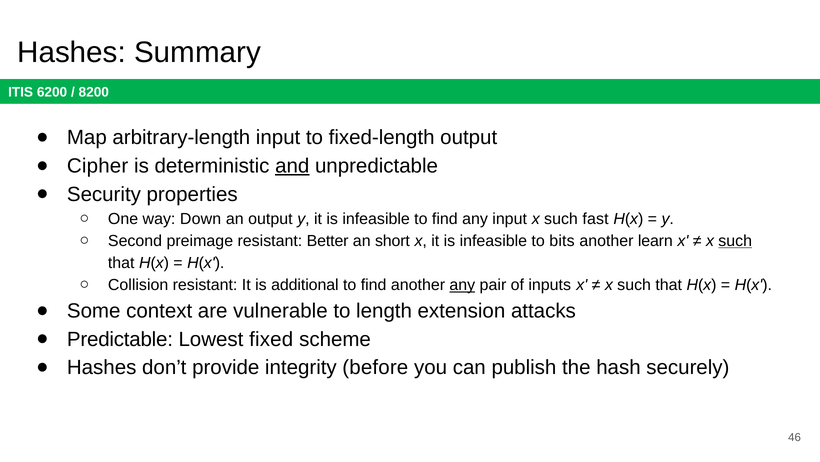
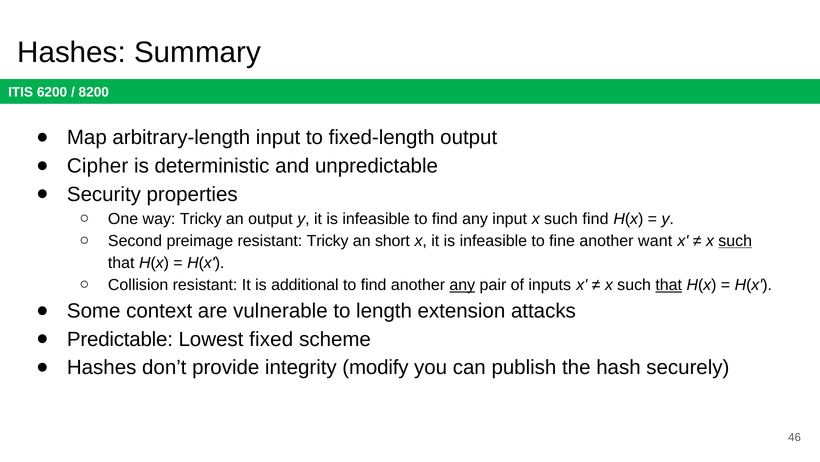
and underline: present -> none
way Down: Down -> Tricky
such fast: fast -> find
resistant Better: Better -> Tricky
bits: bits -> fine
learn: learn -> want
that at (669, 285) underline: none -> present
before: before -> modify
